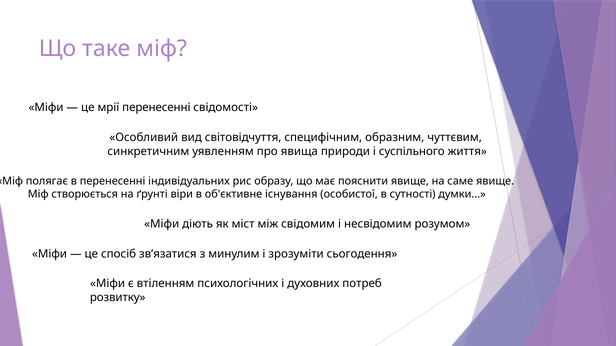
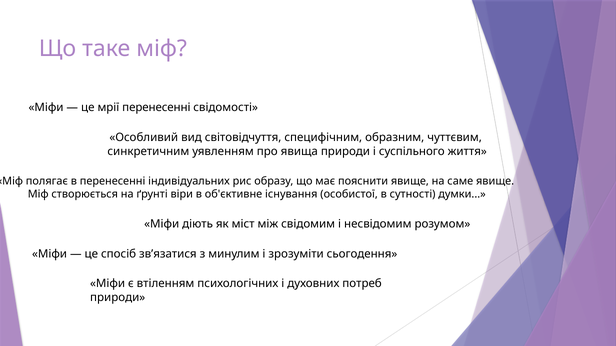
розвитку at (118, 298): розвитку -> природи
